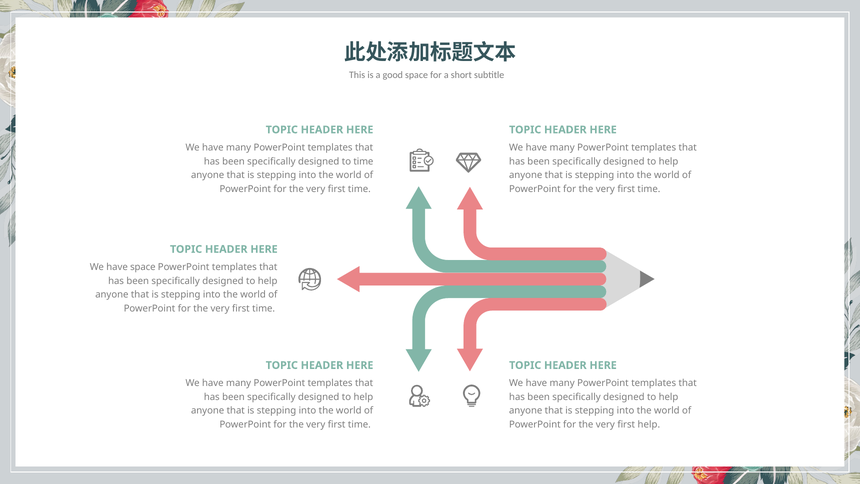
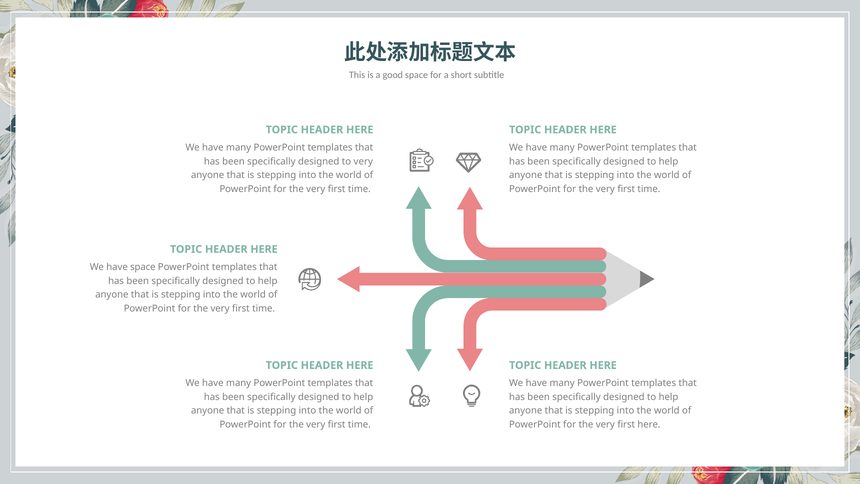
to time: time -> very
first help: help -> here
